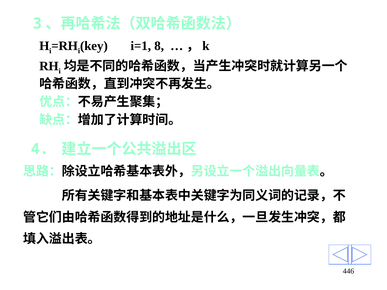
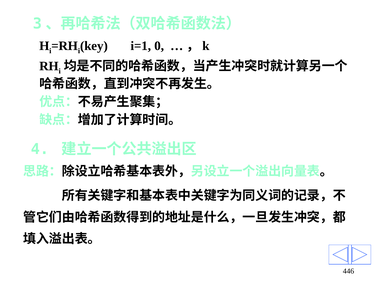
8: 8 -> 0
